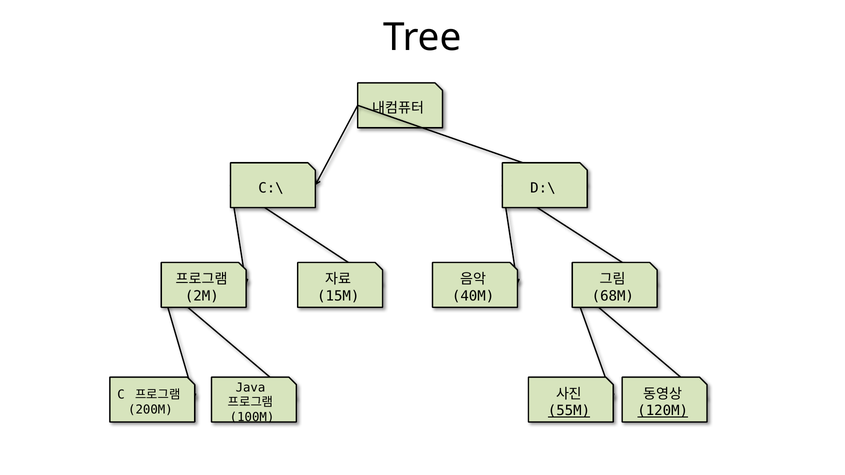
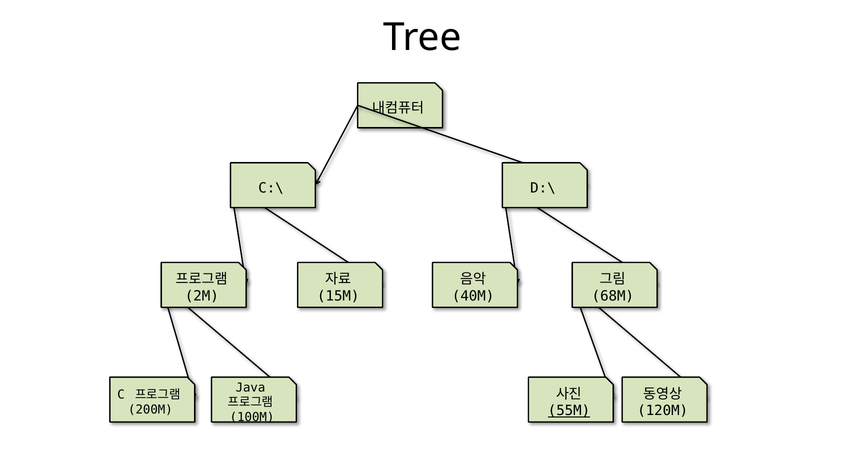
120M underline: present -> none
